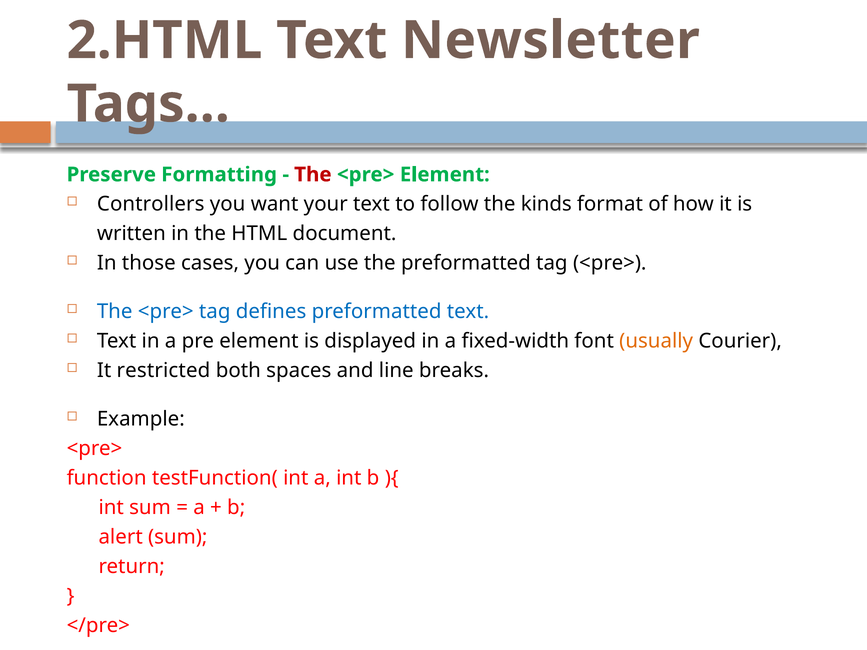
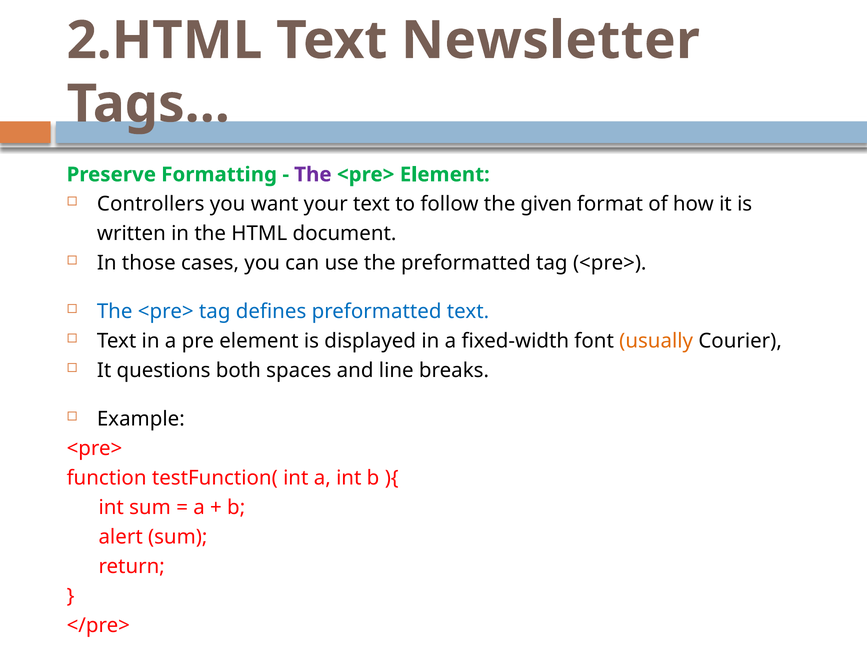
The at (313, 175) colour: red -> purple
kinds: kinds -> given
restricted: restricted -> questions
